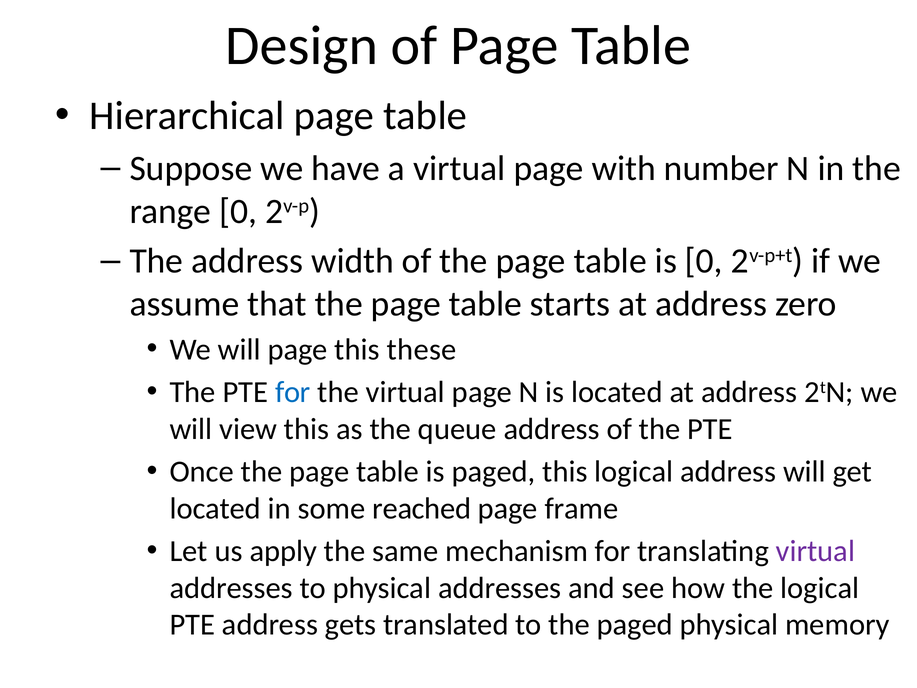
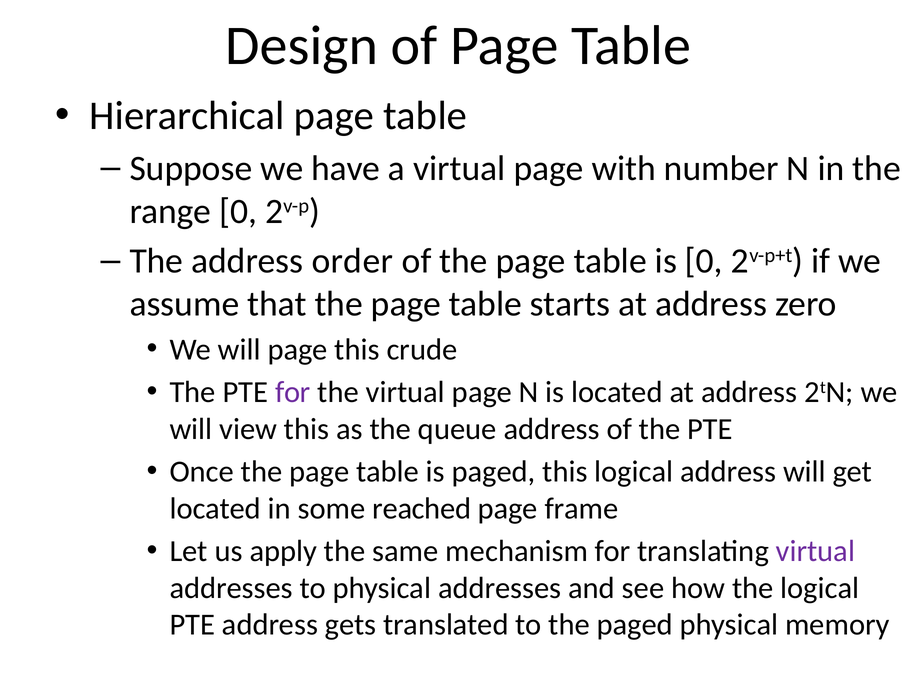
width: width -> order
these: these -> crude
for at (293, 392) colour: blue -> purple
